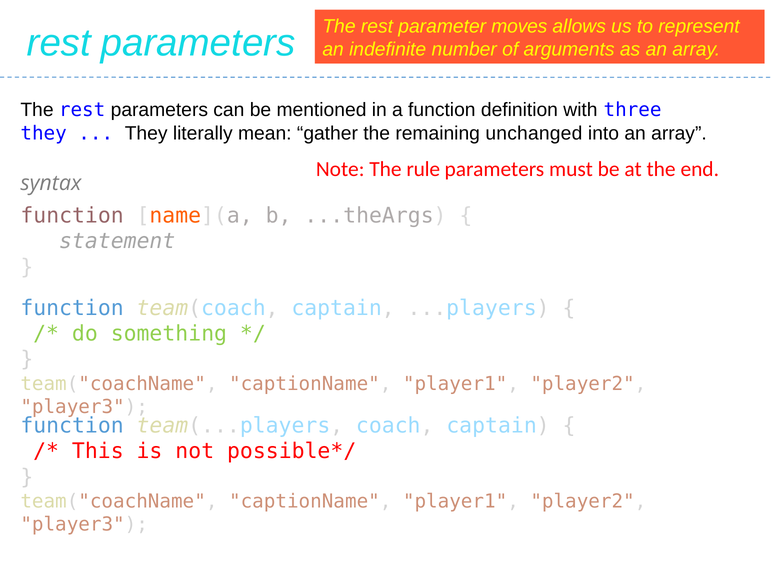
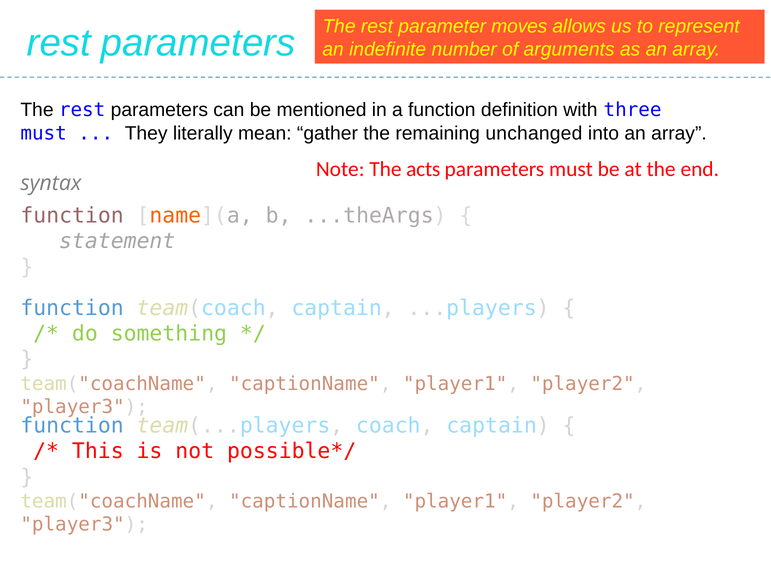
they at (44, 133): they -> must
rule: rule -> acts
